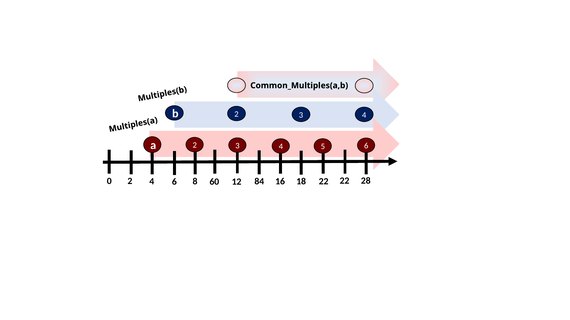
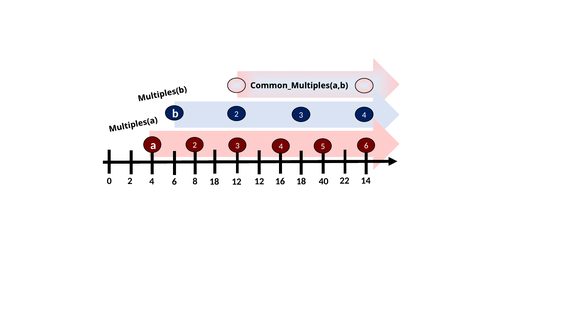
18 22: 22 -> 40
28: 28 -> 14
8 60: 60 -> 18
12 84: 84 -> 12
